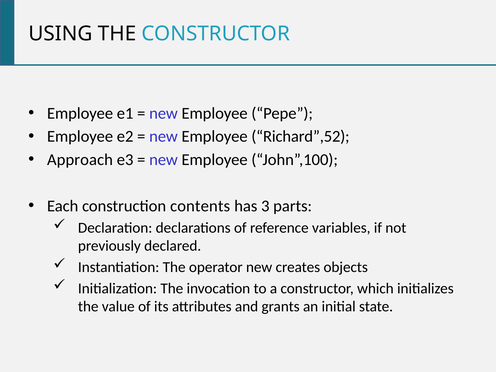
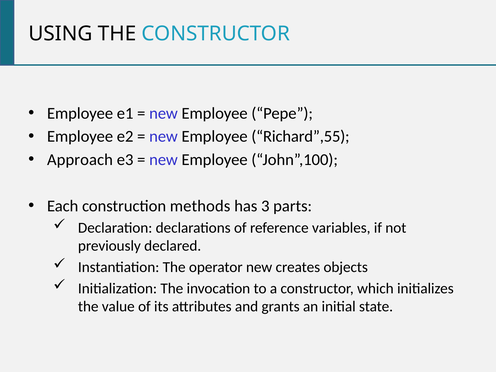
Richard”,52: Richard”,52 -> Richard”,55
contents: contents -> methods
